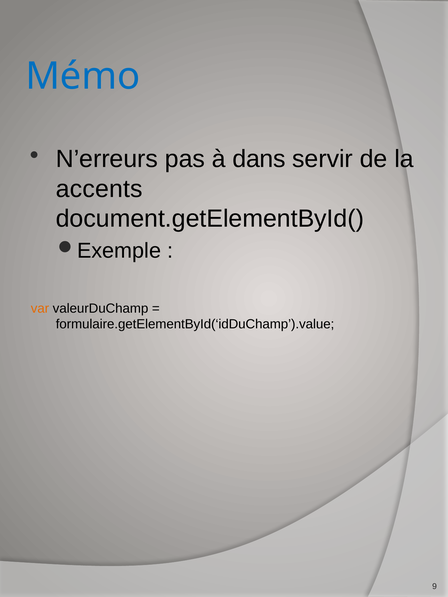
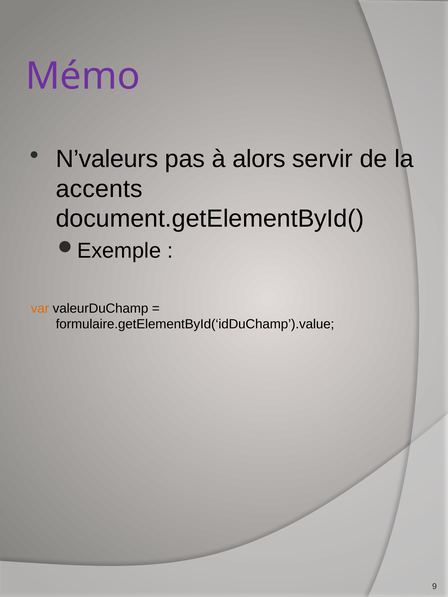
Mémo colour: blue -> purple
N’erreurs: N’erreurs -> N’valeurs
dans: dans -> alors
